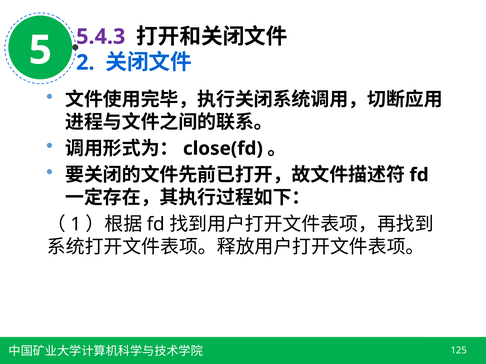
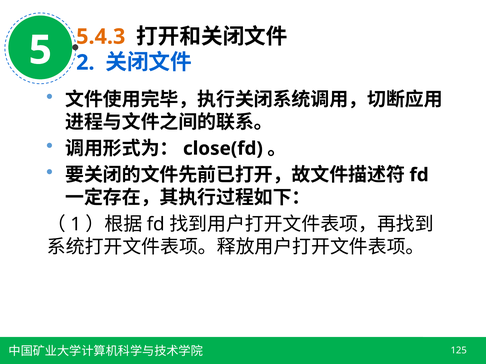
5.4.3 colour: purple -> orange
